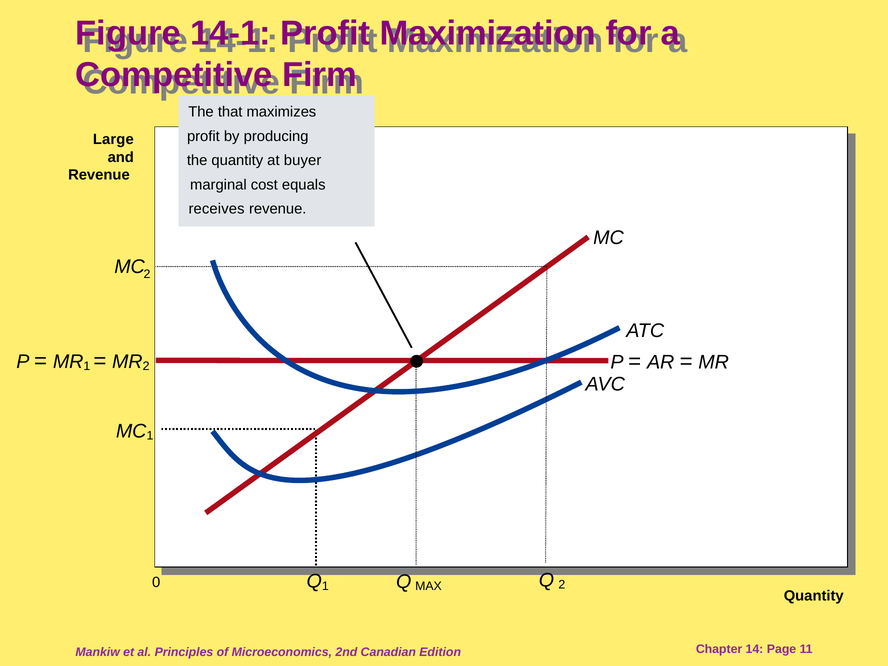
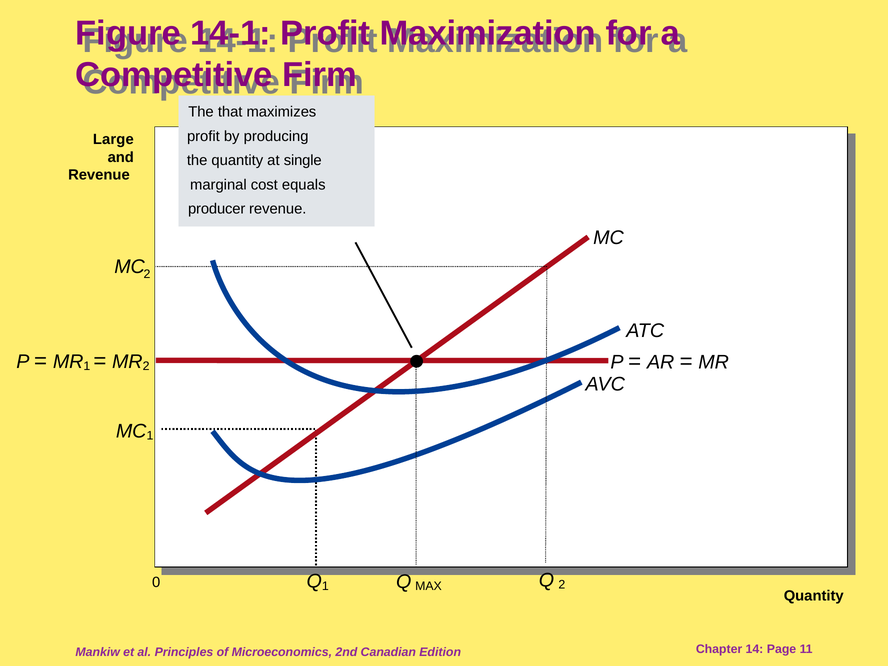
buyer: buyer -> single
receives: receives -> producer
